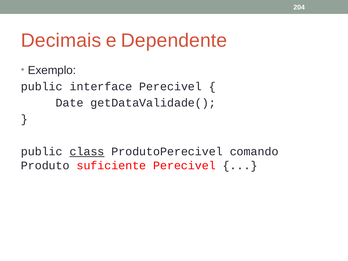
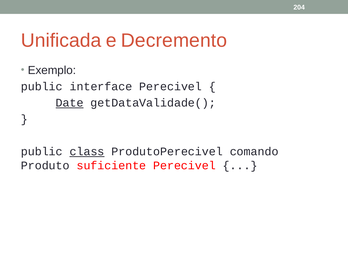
Decimais: Decimais -> Unificada
Dependente: Dependente -> Decremento
Date underline: none -> present
